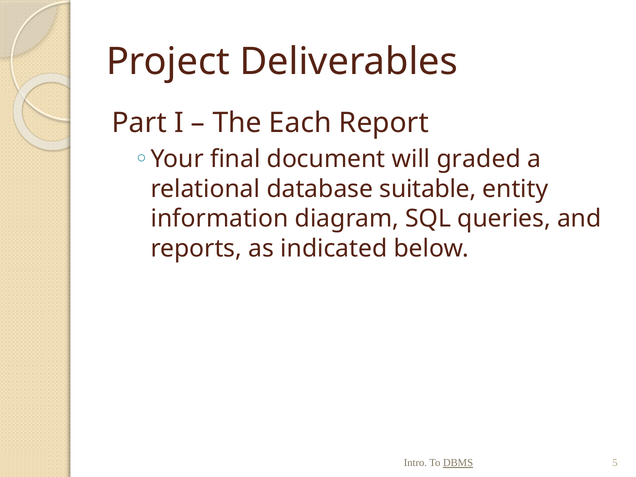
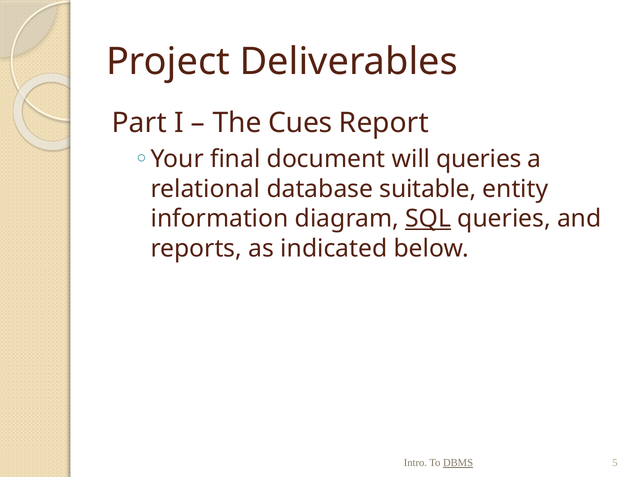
Each: Each -> Cues
will graded: graded -> queries
SQL underline: none -> present
